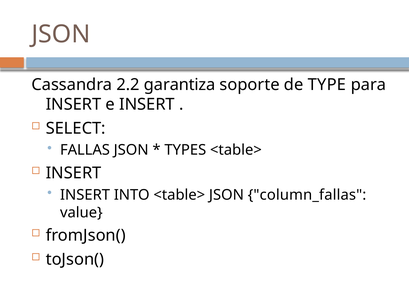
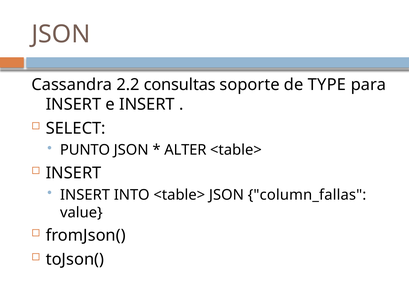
garantiza: garantiza -> consultas
FALLAS: FALLAS -> PUNTO
TYPES: TYPES -> ALTER
